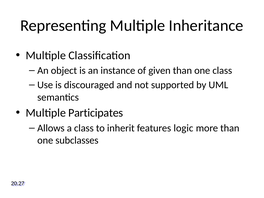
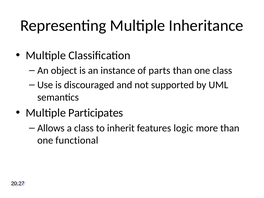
given: given -> parts
subclasses: subclasses -> functional
